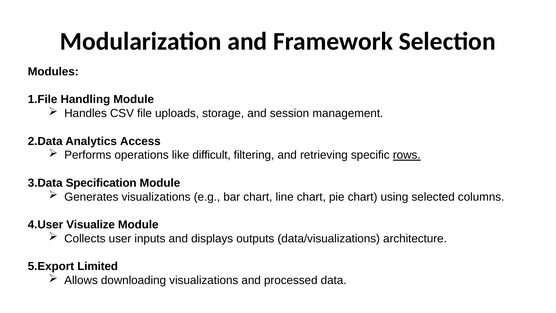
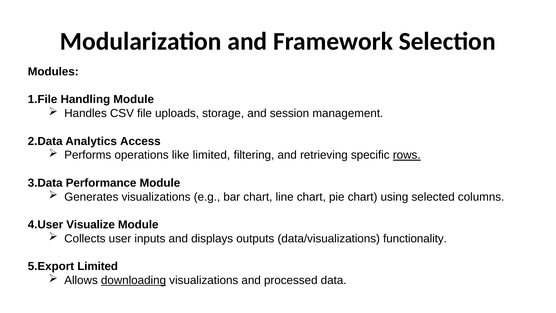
like difficult: difficult -> limited
Specification: Specification -> Performance
architecture: architecture -> functionality
downloading underline: none -> present
